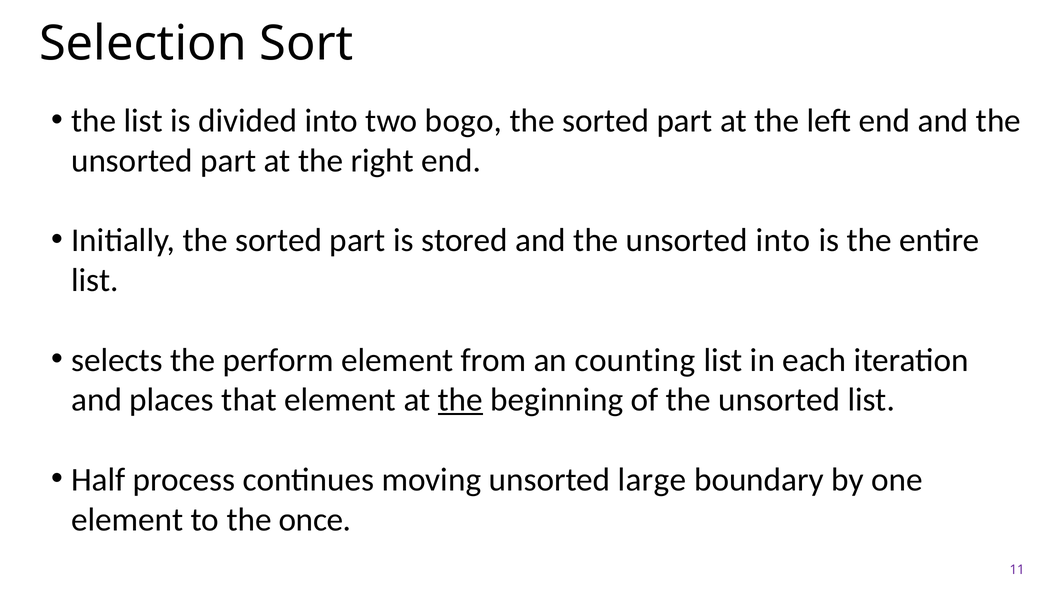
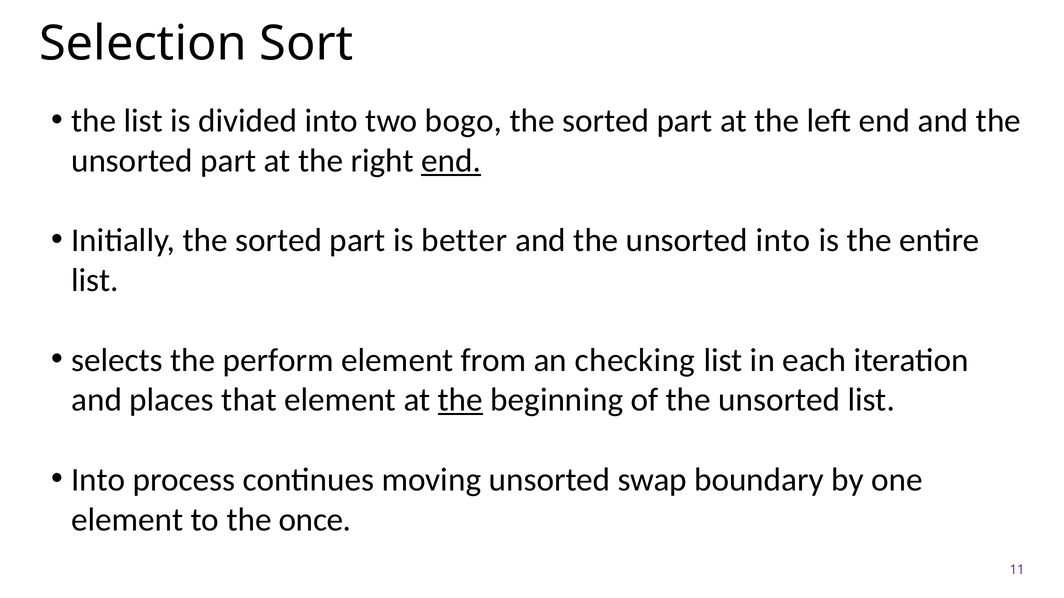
end at (451, 161) underline: none -> present
stored: stored -> better
counting: counting -> checking
Half at (98, 480): Half -> Into
large: large -> swap
